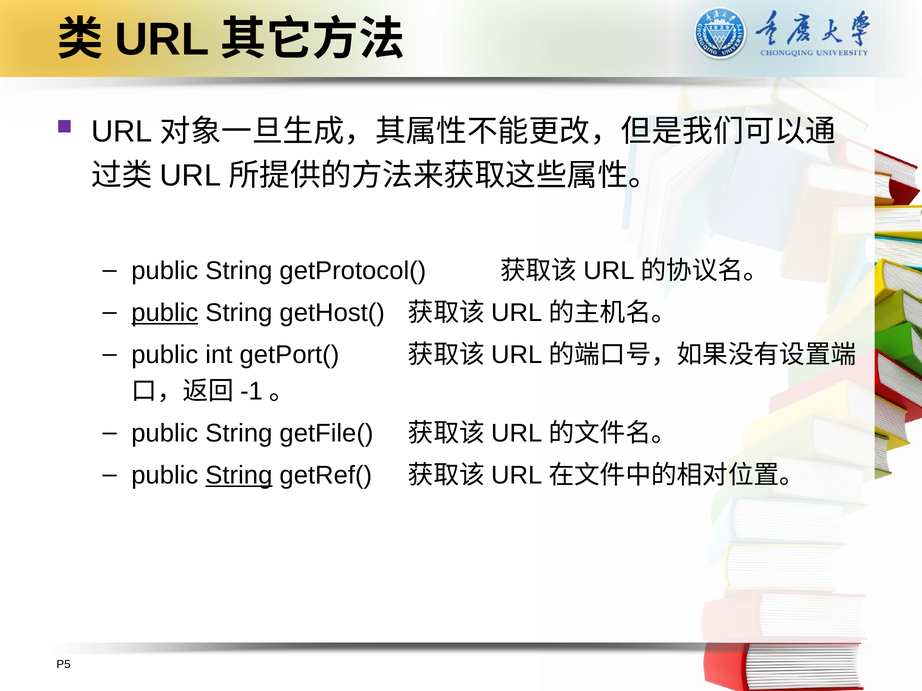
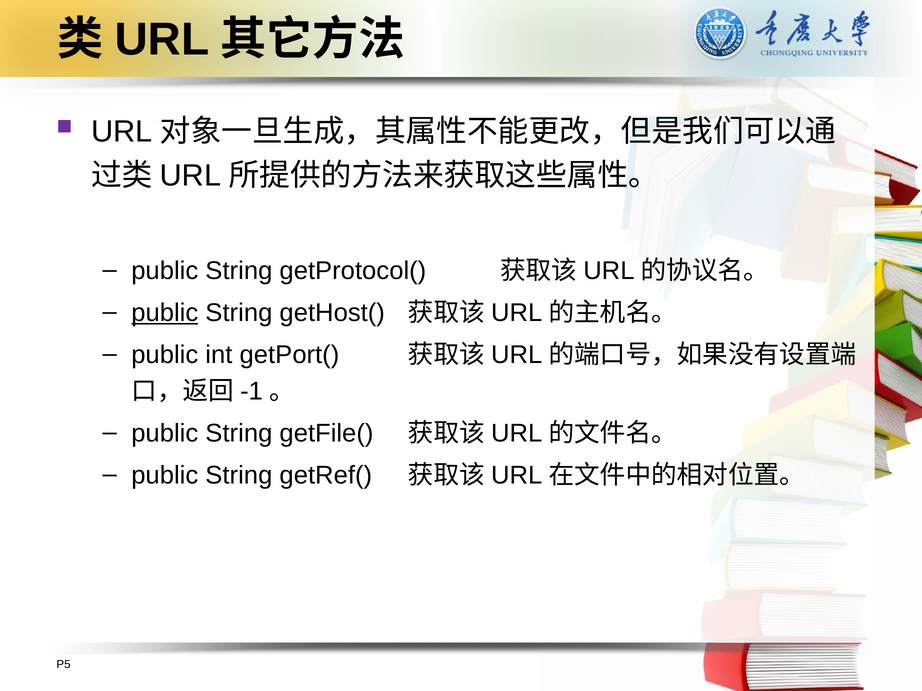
String at (239, 476) underline: present -> none
